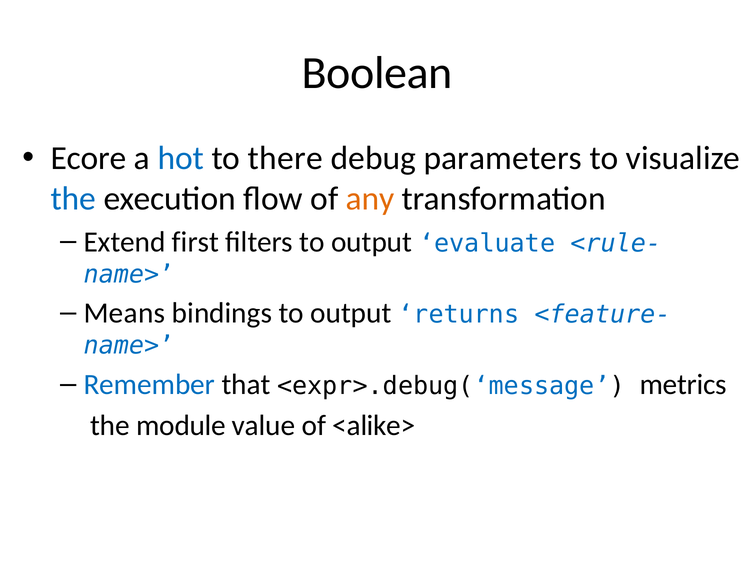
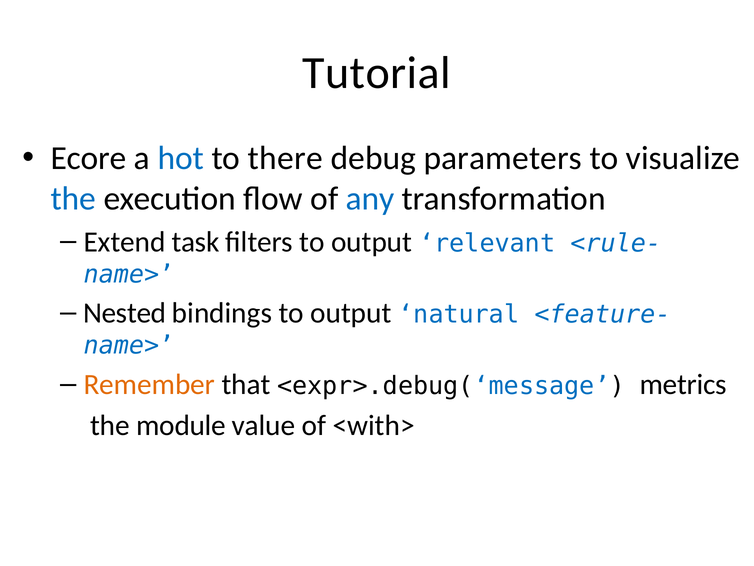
Boolean: Boolean -> Tutorial
any colour: orange -> blue
first: first -> task
evaluate: evaluate -> relevant
Means: Means -> Nested
returns: returns -> natural
Remember colour: blue -> orange
<alike>: <alike> -> <with>
